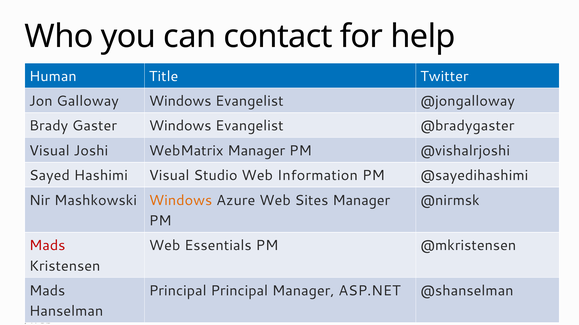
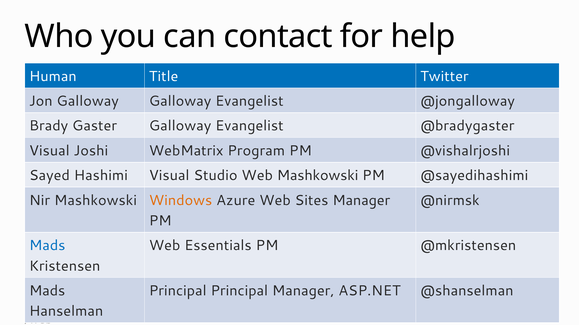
Galloway Windows: Windows -> Galloway
Gaster Windows: Windows -> Galloway
WebMatrix Manager: Manager -> Program
Web Information: Information -> Mashkowski
Mads at (47, 246) colour: red -> blue
